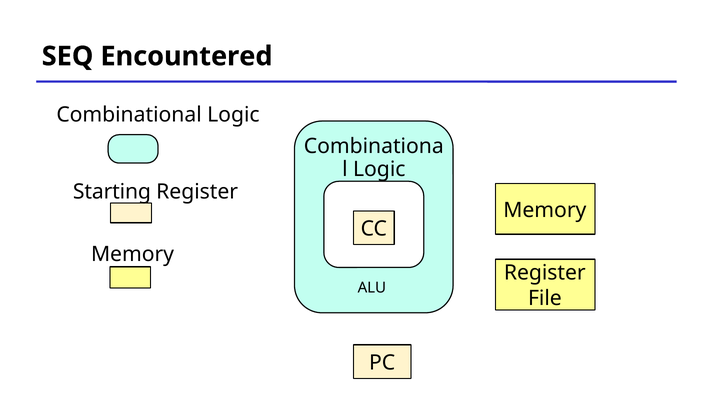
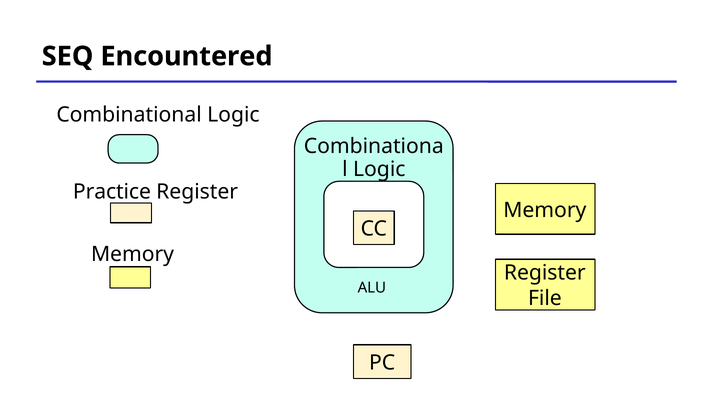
Starting: Starting -> Practice
